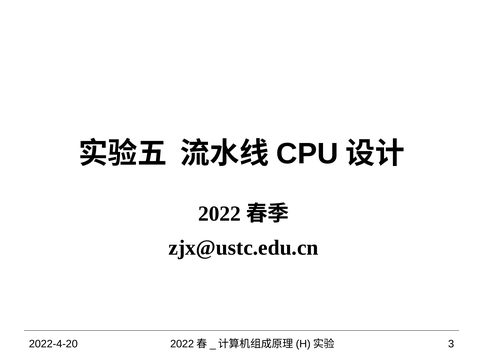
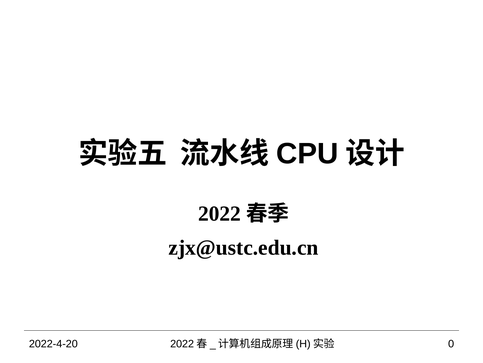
3: 3 -> 0
